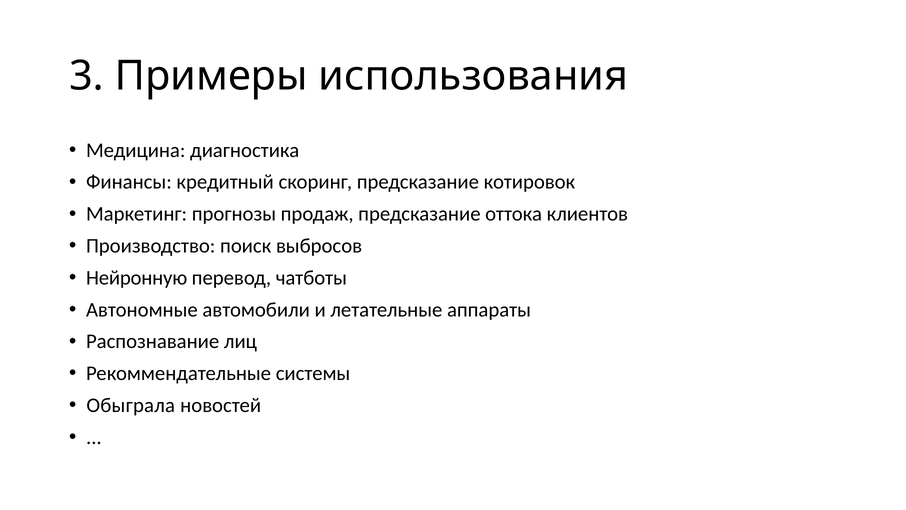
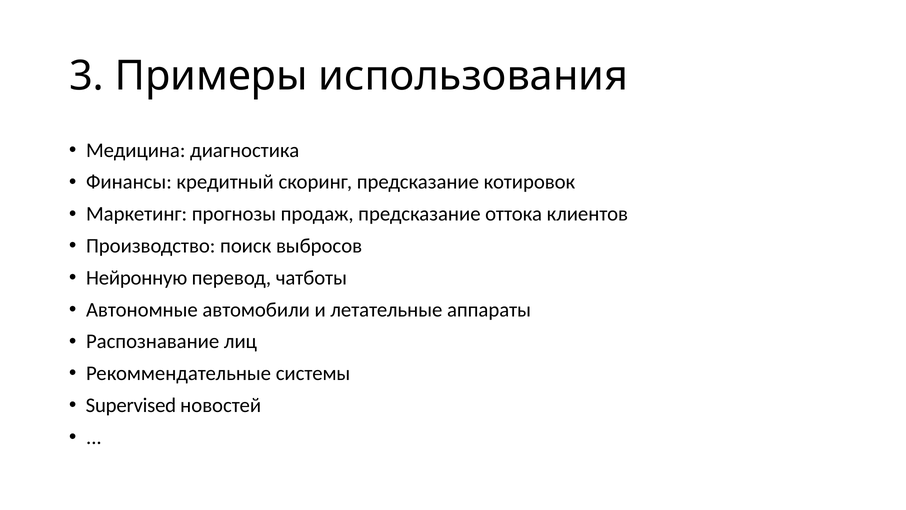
Обыграла: Обыграла -> Supervised
